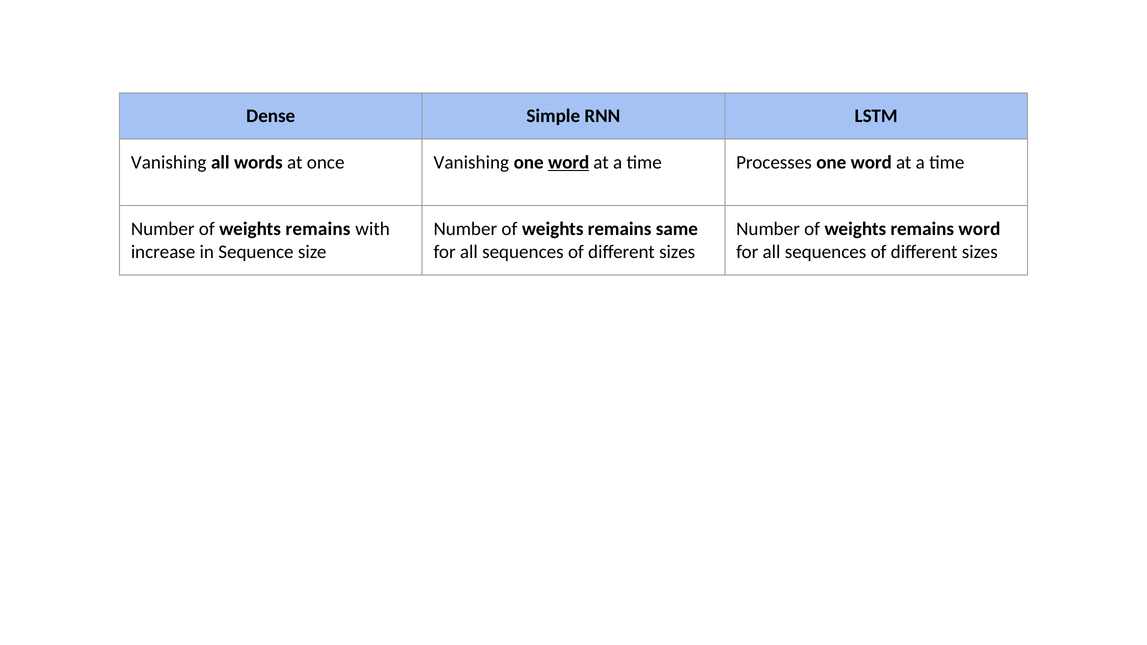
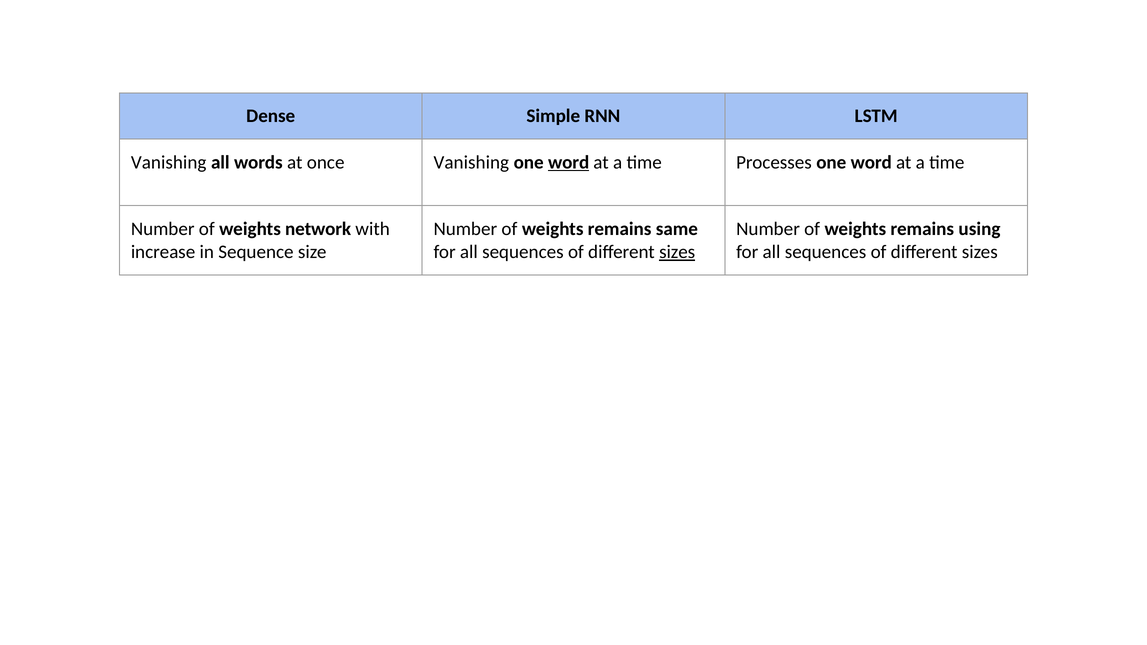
remains at (318, 229): remains -> network
remains word: word -> using
sizes at (677, 252) underline: none -> present
